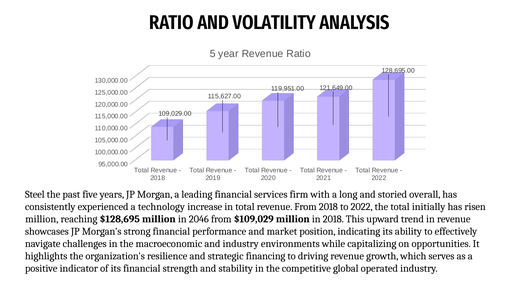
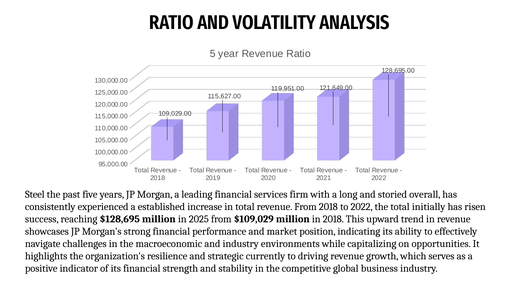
technology: technology -> established
million at (42, 219): million -> success
2046: 2046 -> 2025
financing: financing -> currently
operated: operated -> business
